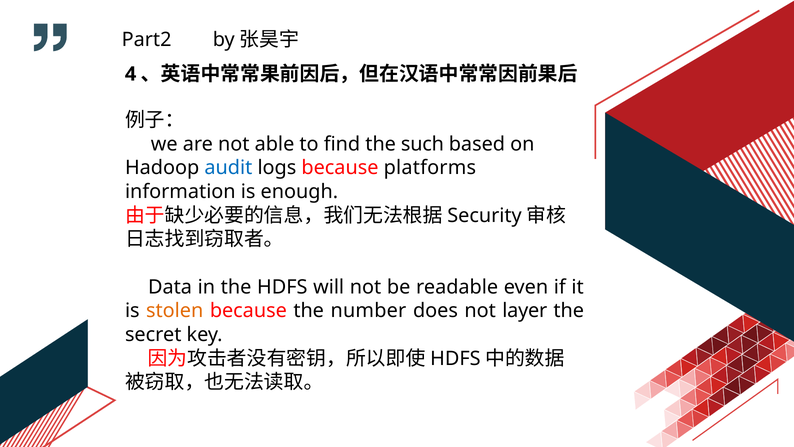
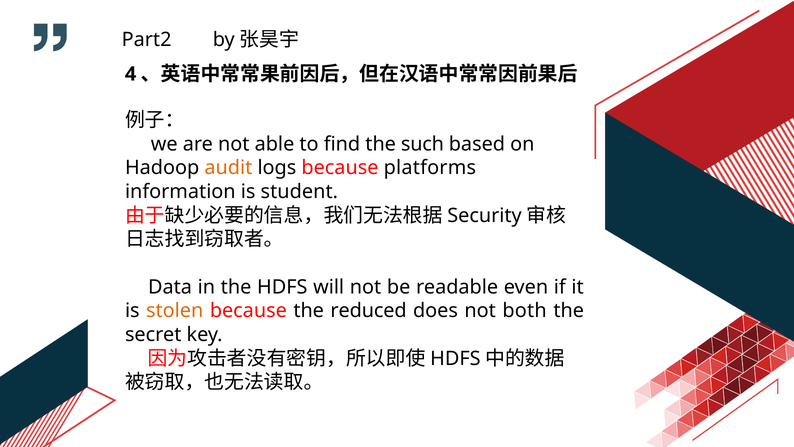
audit colour: blue -> orange
enough: enough -> student
number: number -> reduced
layer: layer -> both
